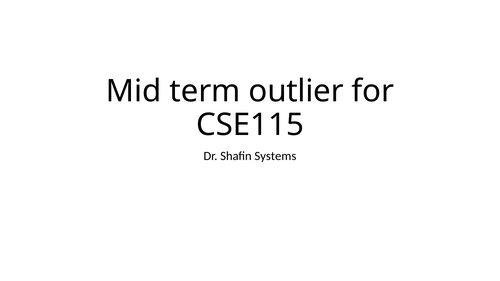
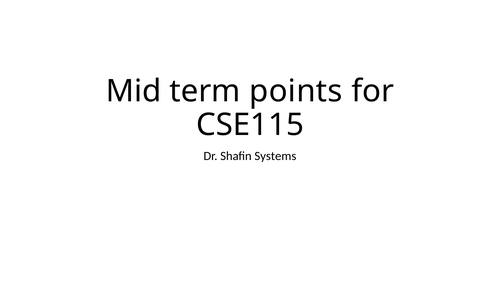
outlier: outlier -> points
